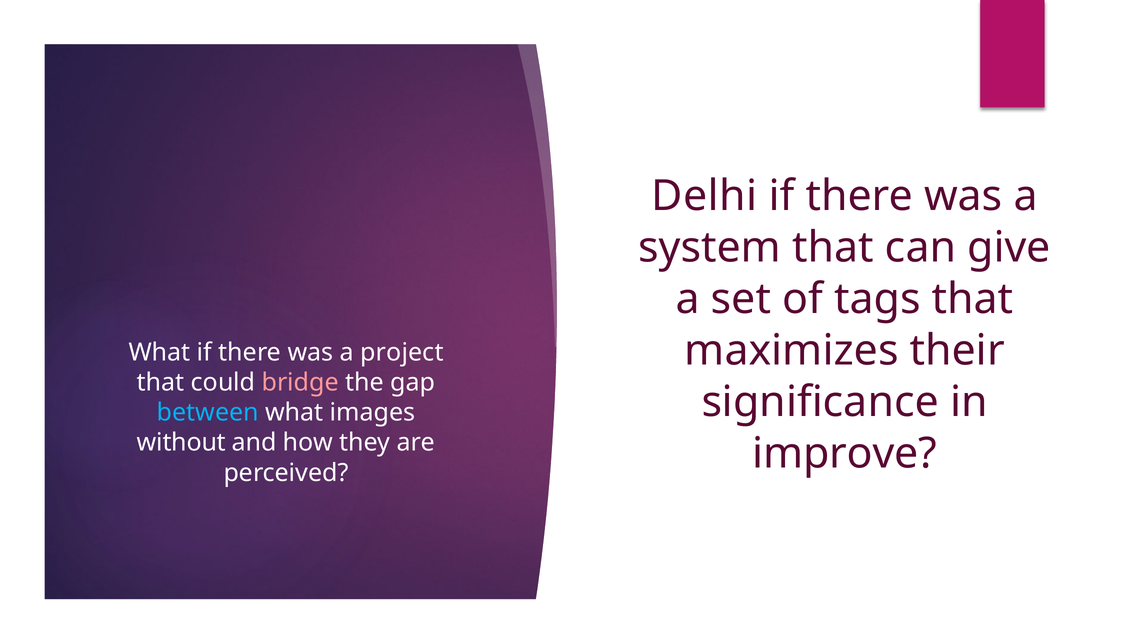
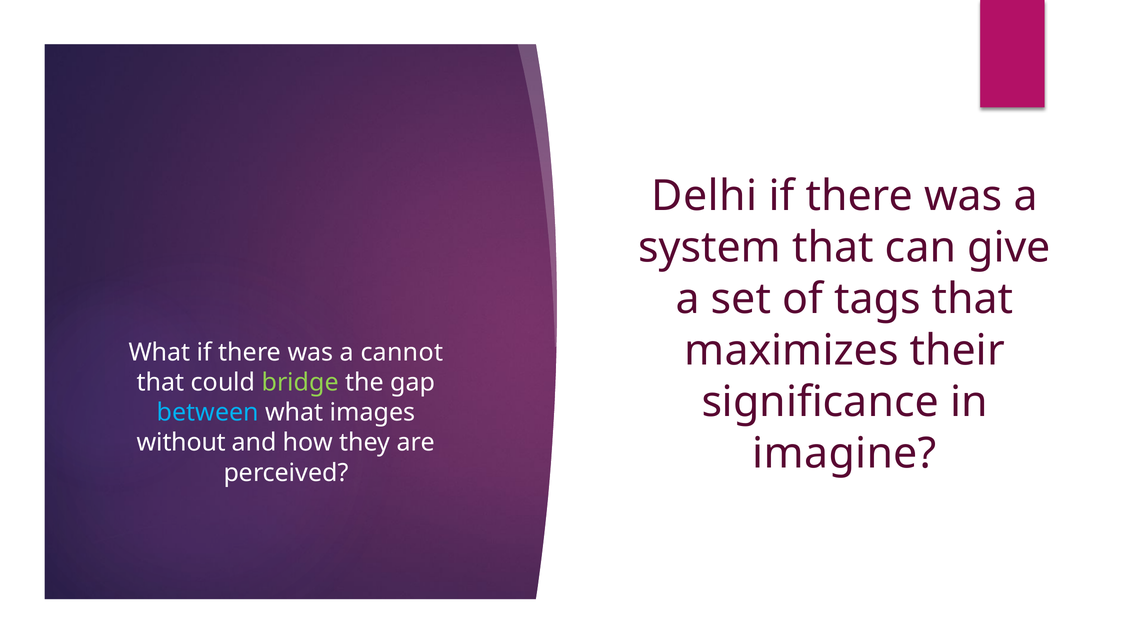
project: project -> cannot
bridge colour: pink -> light green
improve: improve -> imagine
